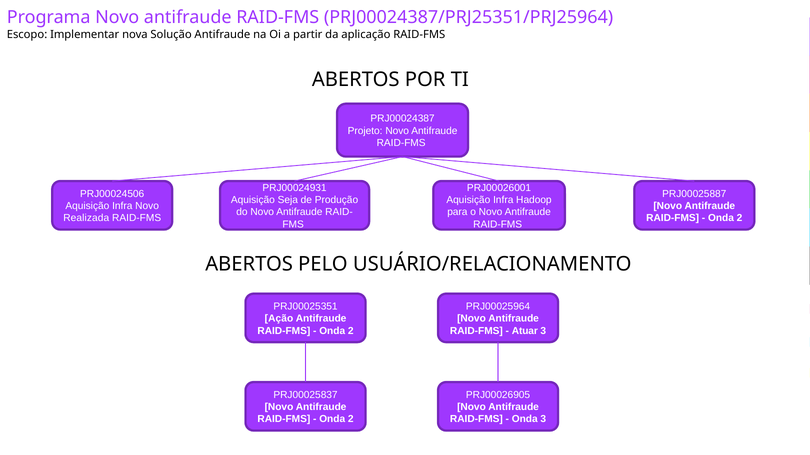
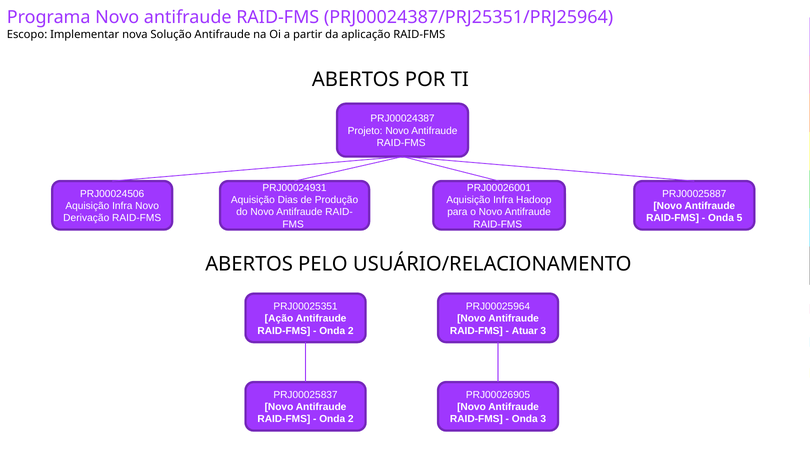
Seja: Seja -> Dias
Realizada: Realizada -> Derivação
2 at (739, 218): 2 -> 5
